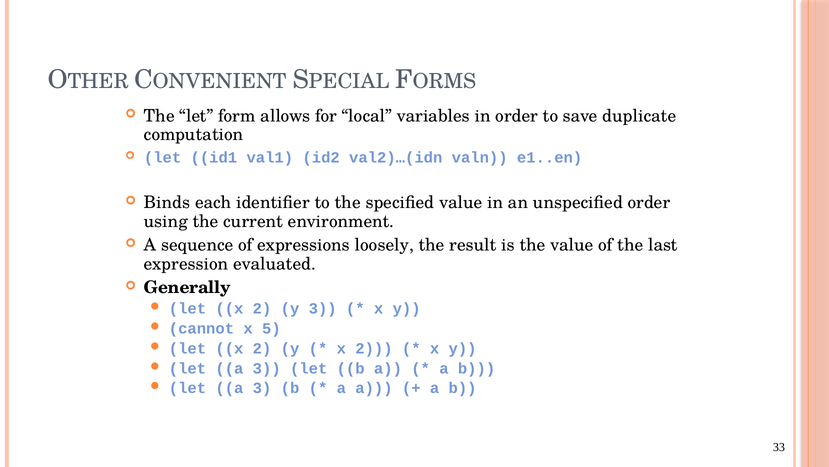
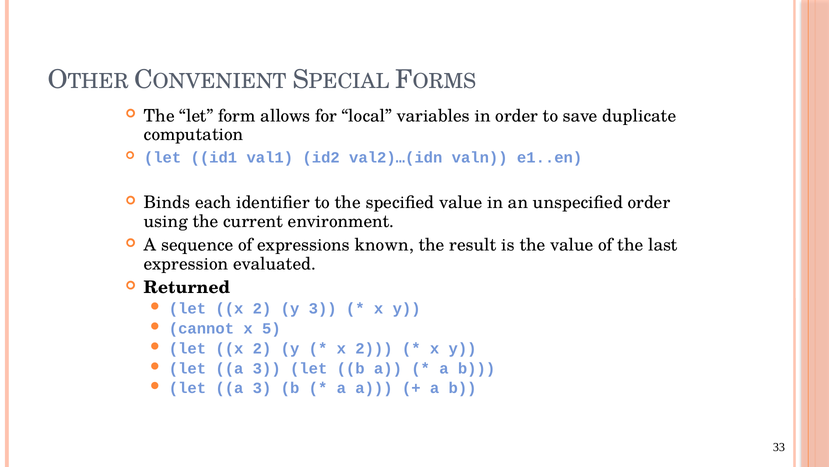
loosely: loosely -> known
Generally: Generally -> Returned
